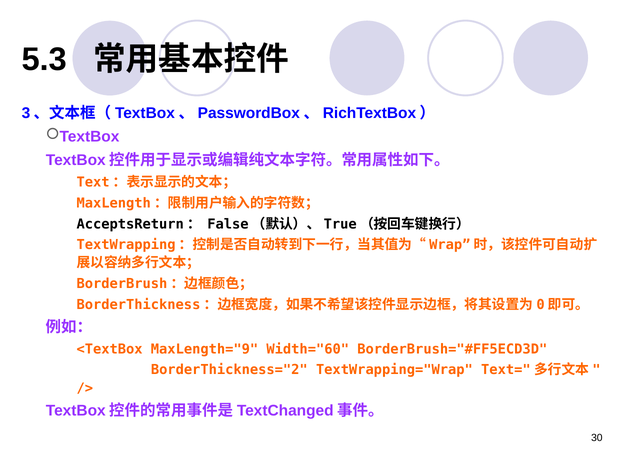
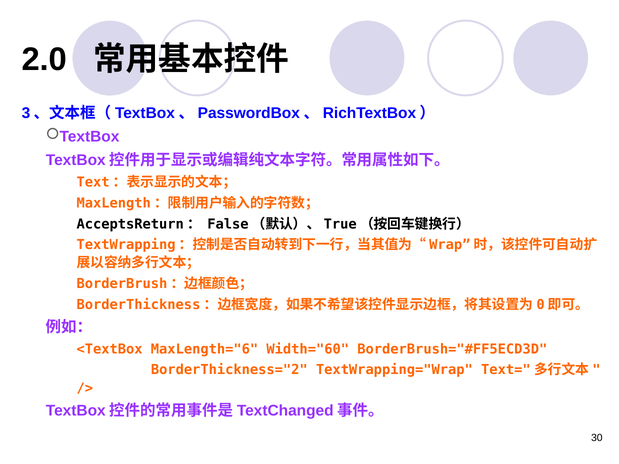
5.3: 5.3 -> 2.0
MaxLength="9: MaxLength="9 -> MaxLength="6
